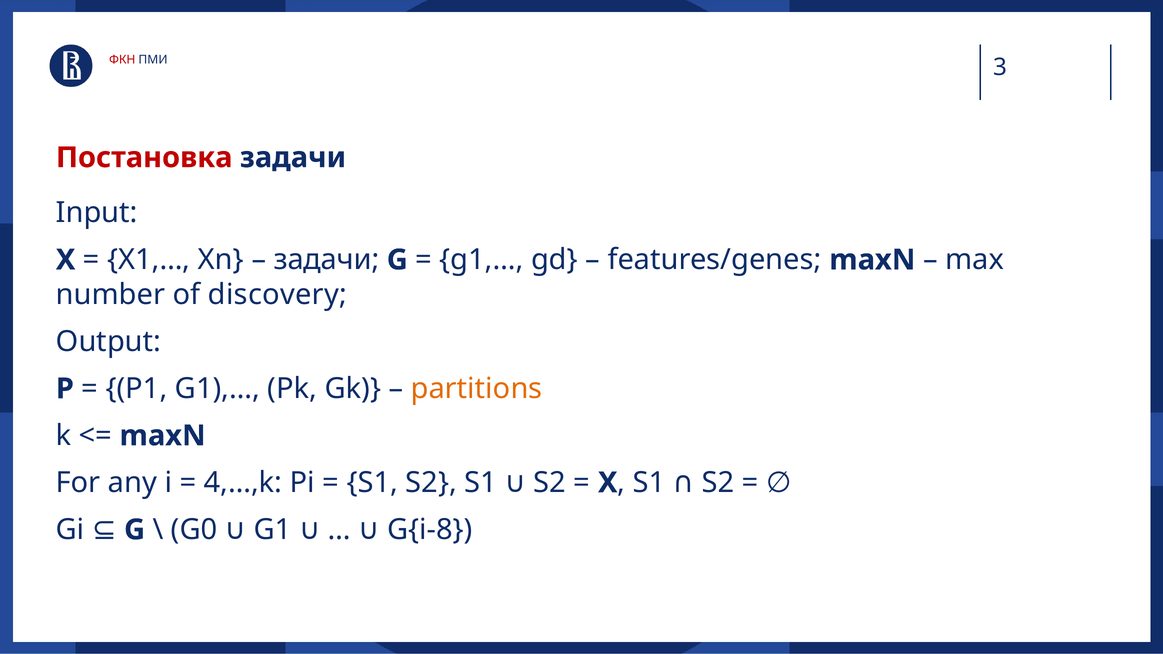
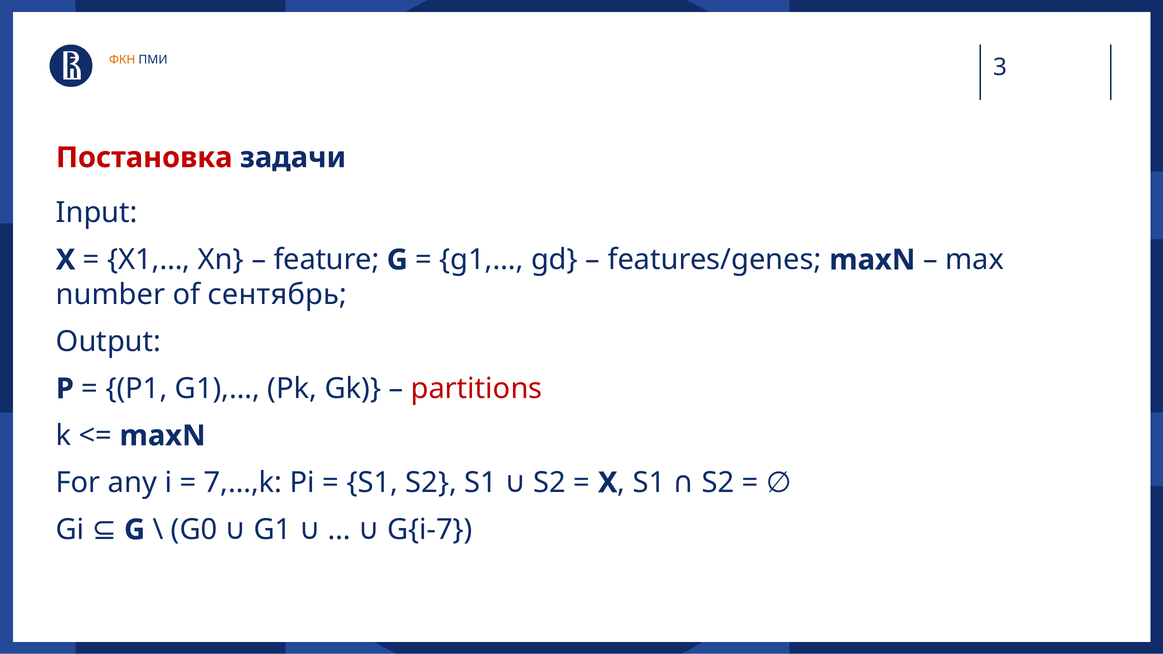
ФКН colour: red -> orange
задачи at (326, 260): задачи -> feature
discovery: discovery -> сентябрь
partitions colour: orange -> red
4,…,k: 4,…,k -> 7,…,k
G{i-8: G{i-8 -> G{i-7
